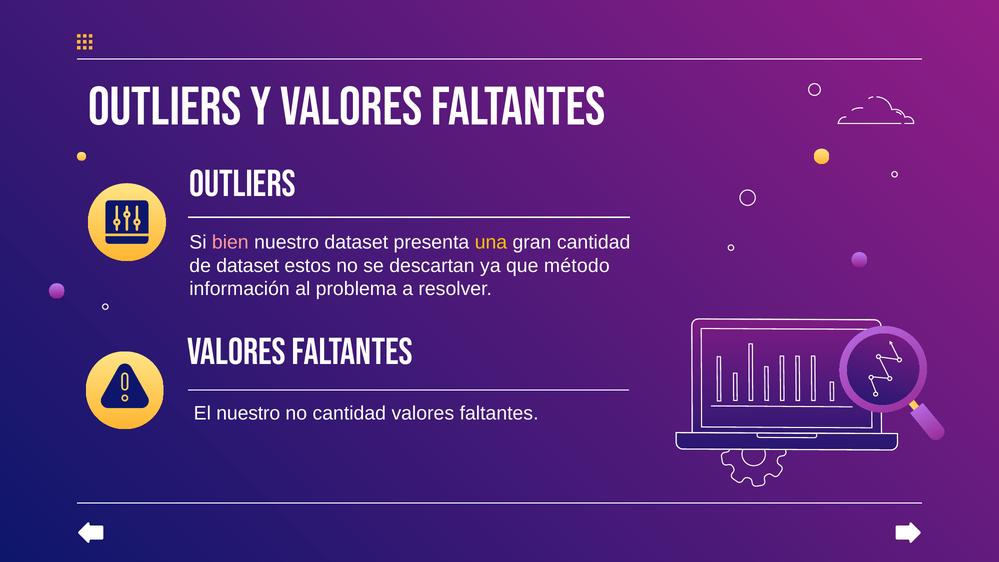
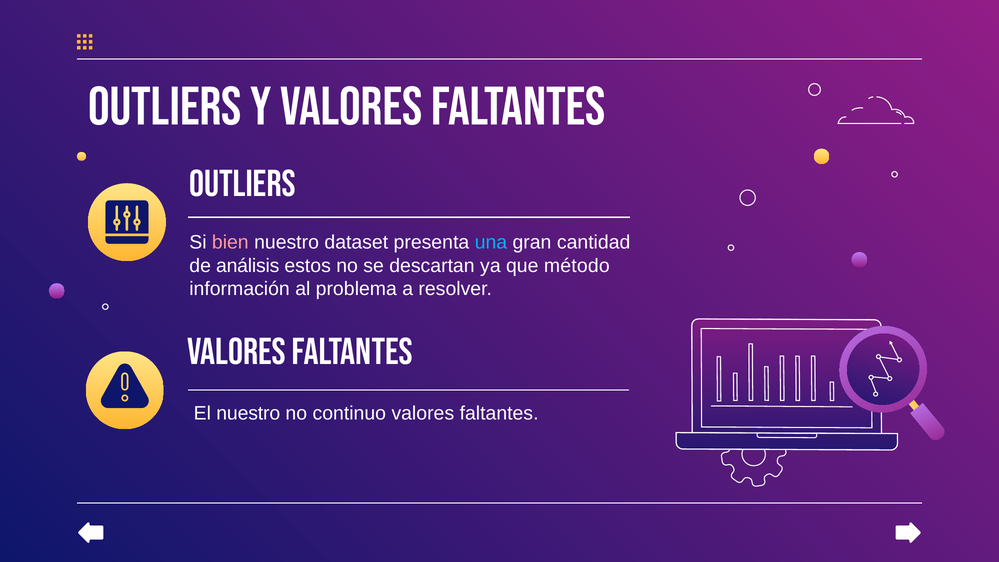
una colour: yellow -> light blue
de dataset: dataset -> análisis
no cantidad: cantidad -> continuo
